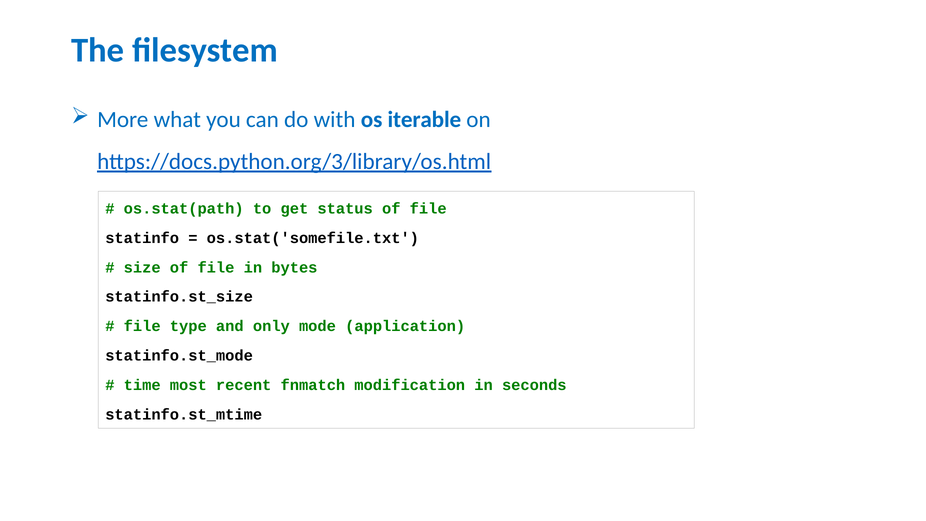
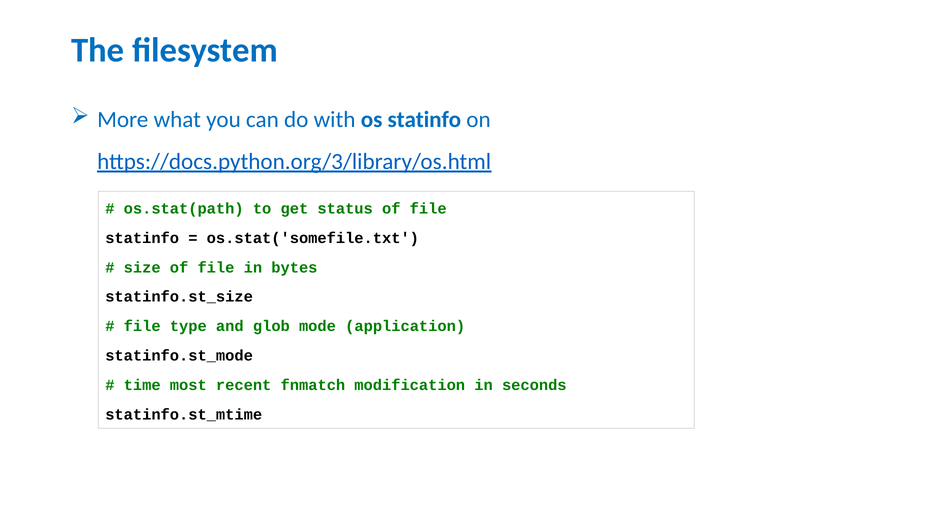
os iterable: iterable -> statinfo
only: only -> glob
